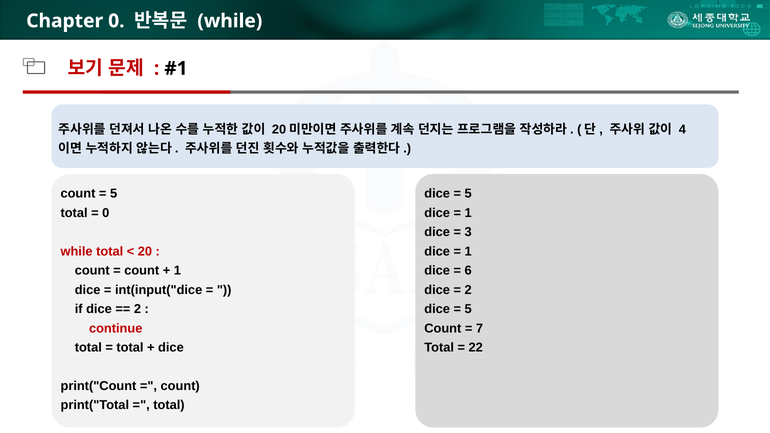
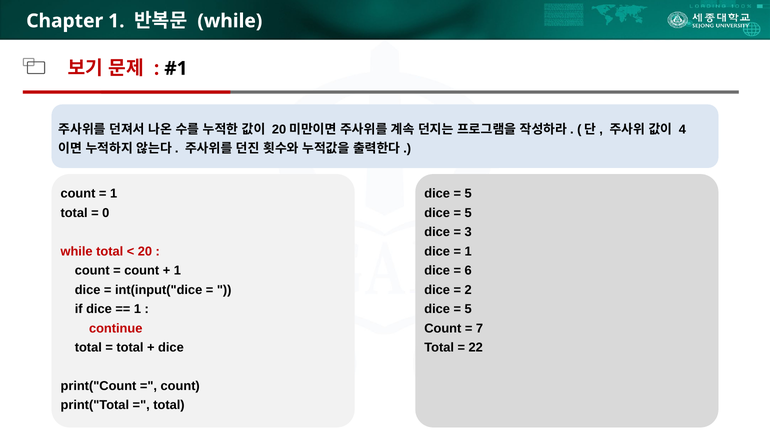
Chapter 0: 0 -> 1
5 at (114, 194): 5 -> 1
1 at (468, 213): 1 -> 5
2 at (137, 309): 2 -> 1
